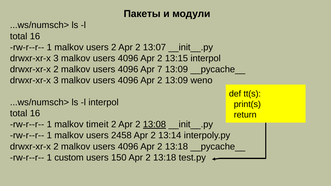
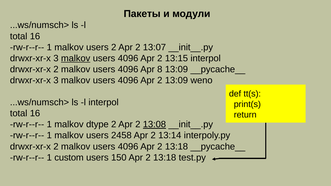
malkov at (76, 58) underline: none -> present
7: 7 -> 8
timeit: timeit -> dtype
